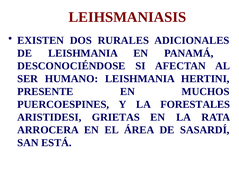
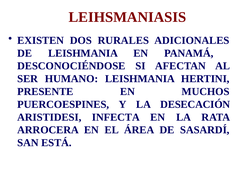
FORESTALES: FORESTALES -> DESECACIÓN
GRIETAS: GRIETAS -> INFECTA
